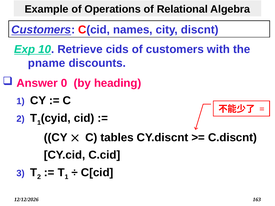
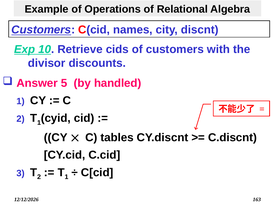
pname: pname -> divisor
0: 0 -> 5
heading: heading -> handled
